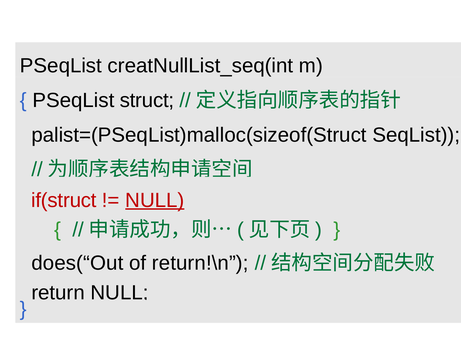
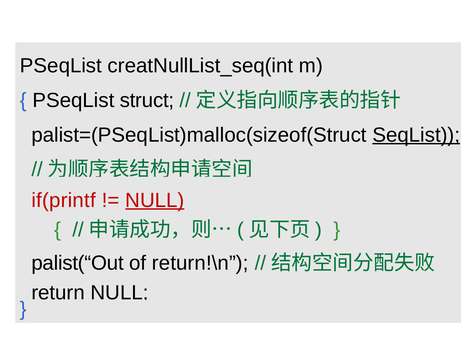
SeqList underline: none -> present
if(struct: if(struct -> if(printf
does(“Out: does(“Out -> palist(“Out
